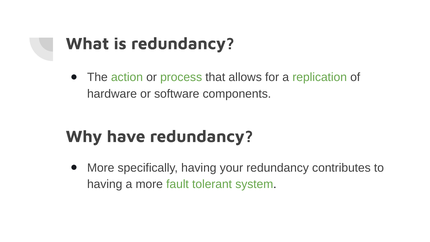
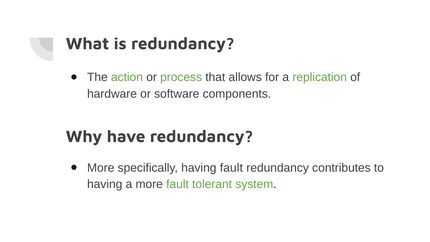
having your: your -> fault
